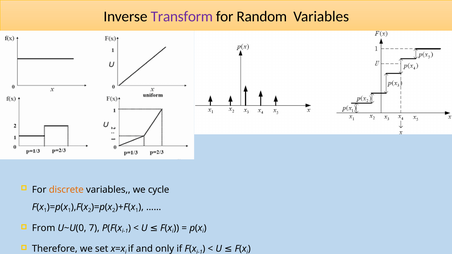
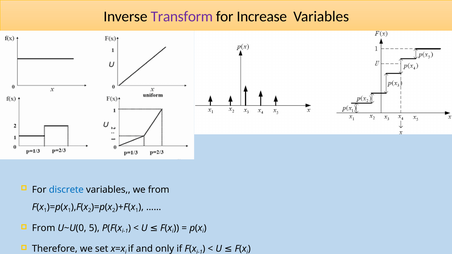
Random: Random -> Increase
discrete colour: orange -> blue
we cycle: cycle -> from
7: 7 -> 5
